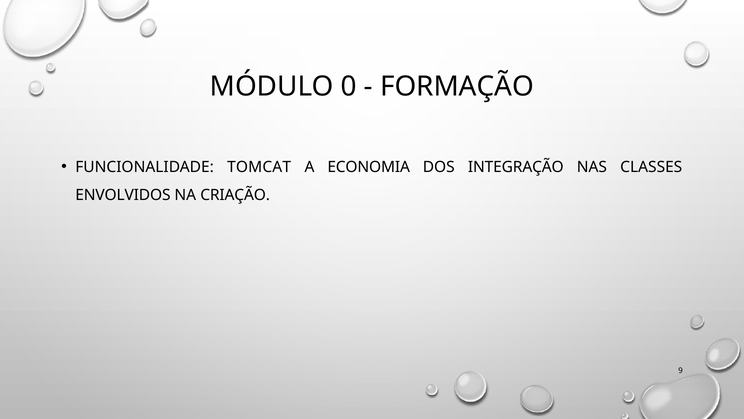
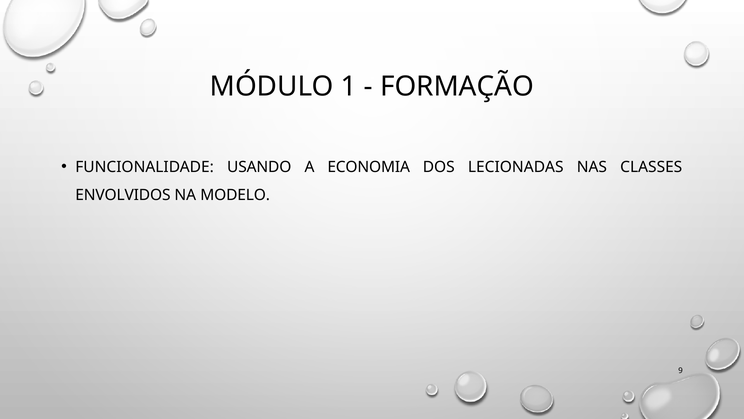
0: 0 -> 1
TOMCAT: TOMCAT -> USANDO
INTEGRAÇÃO: INTEGRAÇÃO -> LECIONADAS
CRIAÇÃO: CRIAÇÃO -> MODELO
